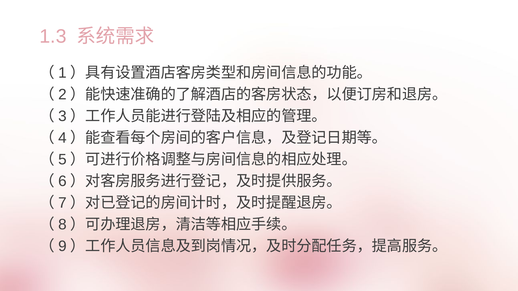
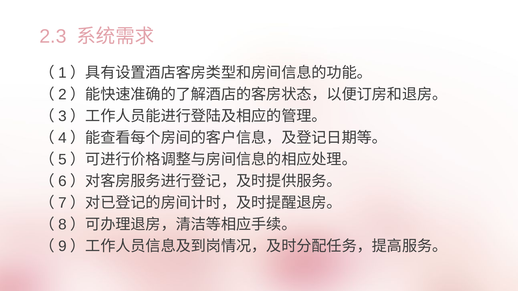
1.3: 1.3 -> 2.3
